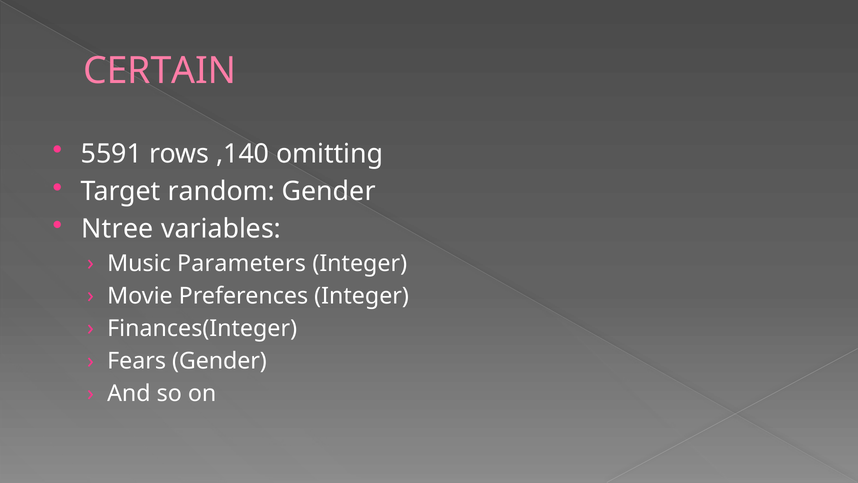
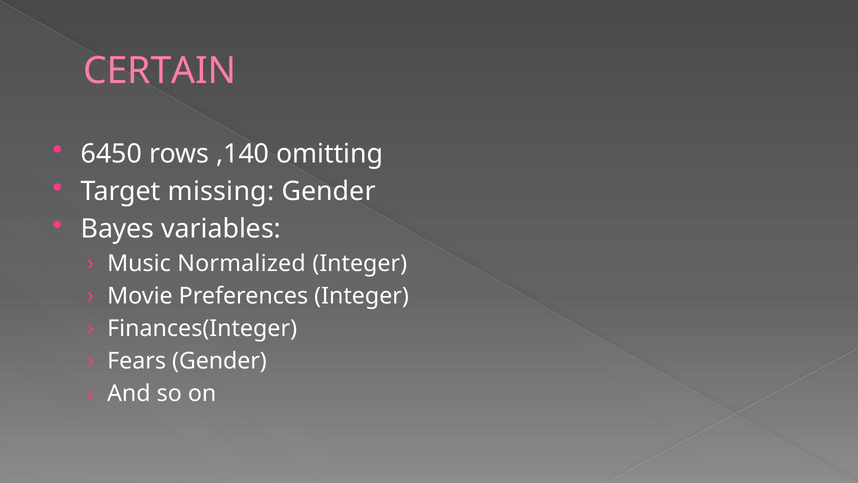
5591: 5591 -> 6450
random: random -> missing
Ntree: Ntree -> Bayes
Parameters: Parameters -> Normalized
